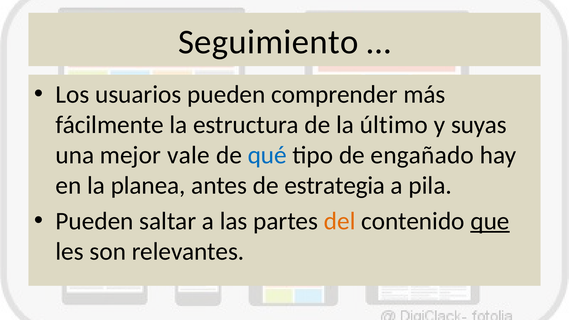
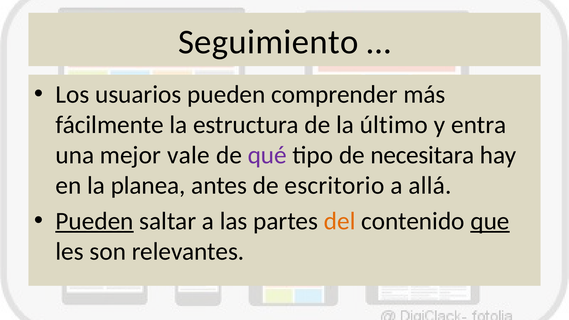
suyas: suyas -> entra
qué colour: blue -> purple
engañado: engañado -> necesitara
estrategia: estrategia -> escritorio
pila: pila -> allá
Pueden at (95, 221) underline: none -> present
